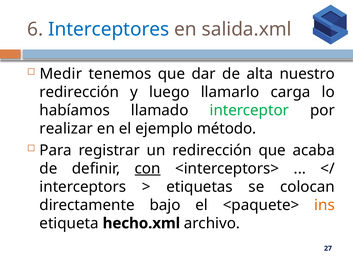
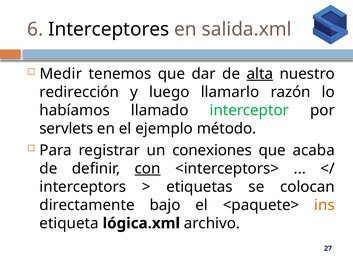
Interceptores colour: blue -> black
alta underline: none -> present
carga: carga -> razón
realizar: realizar -> servlets
un redirección: redirección -> conexiones
hecho.xml: hecho.xml -> lógica.xml
